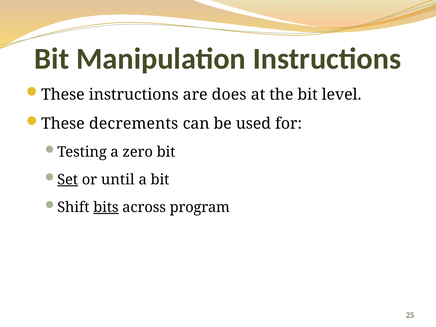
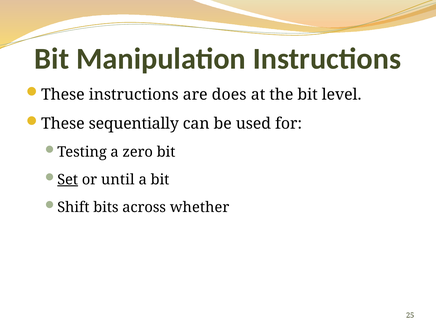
decrements: decrements -> sequentially
bits underline: present -> none
program: program -> whether
